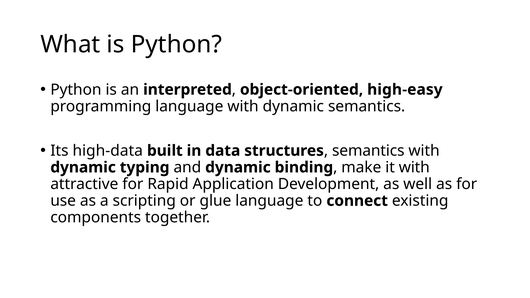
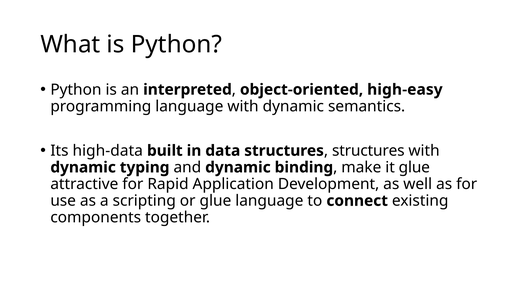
semantics at (368, 151): semantics -> structures
it with: with -> glue
